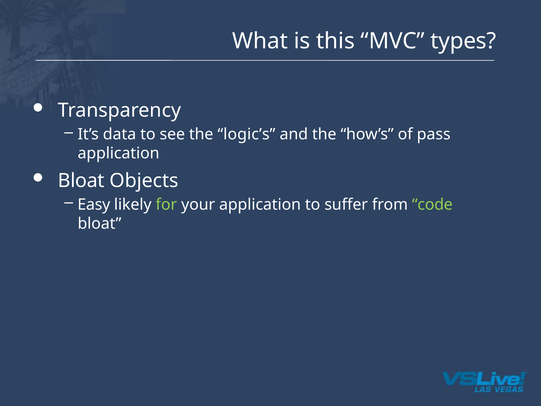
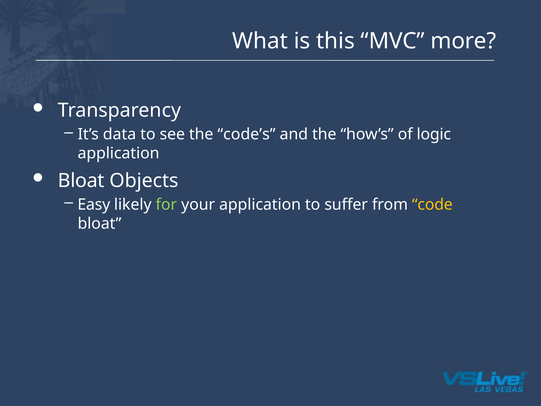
types: types -> more
logic’s: logic’s -> code’s
pass: pass -> logic
code colour: light green -> yellow
